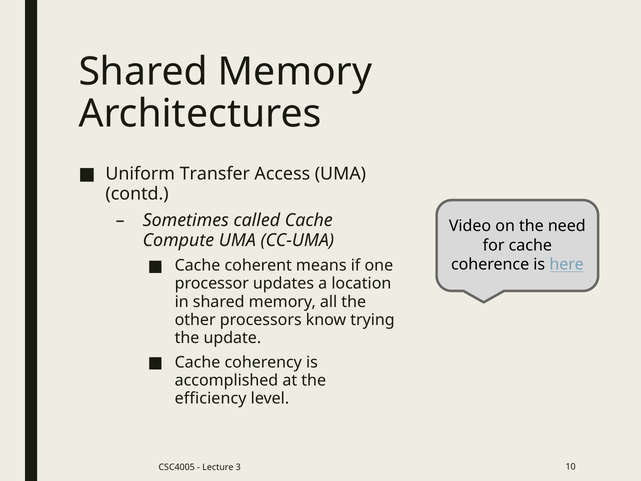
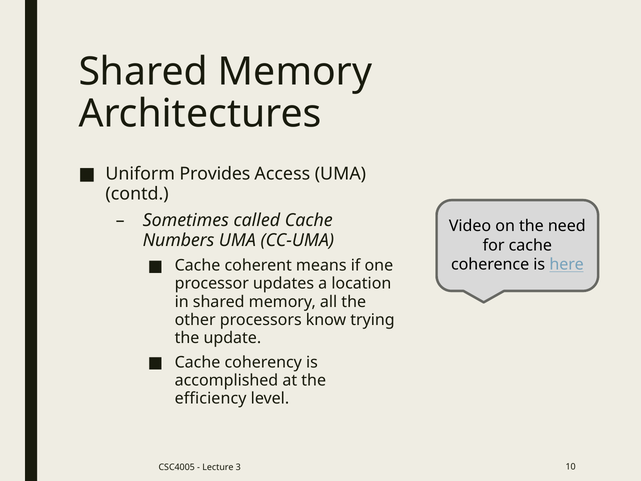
Transfer: Transfer -> Provides
Compute: Compute -> Numbers
